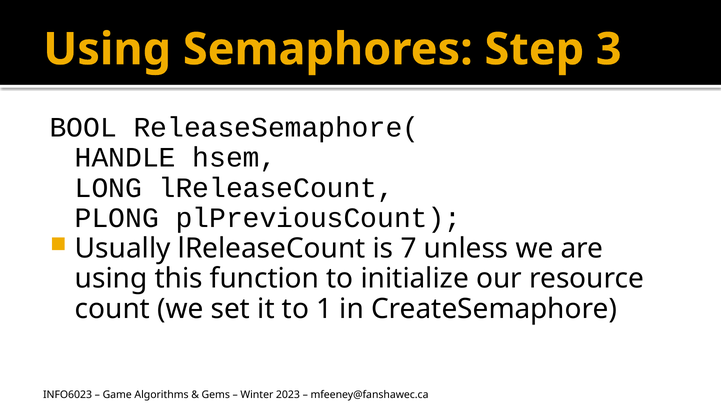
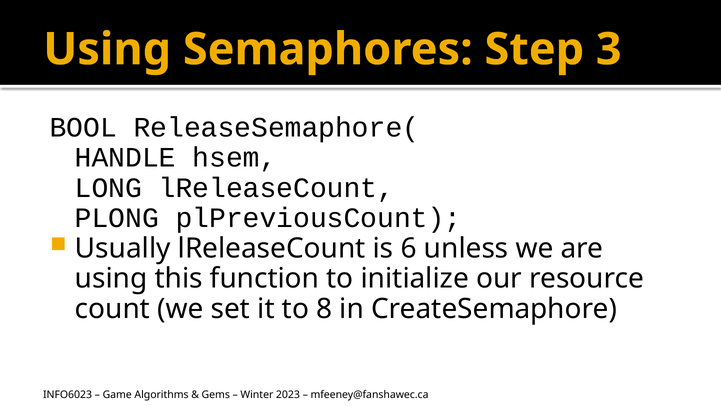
7: 7 -> 6
1: 1 -> 8
